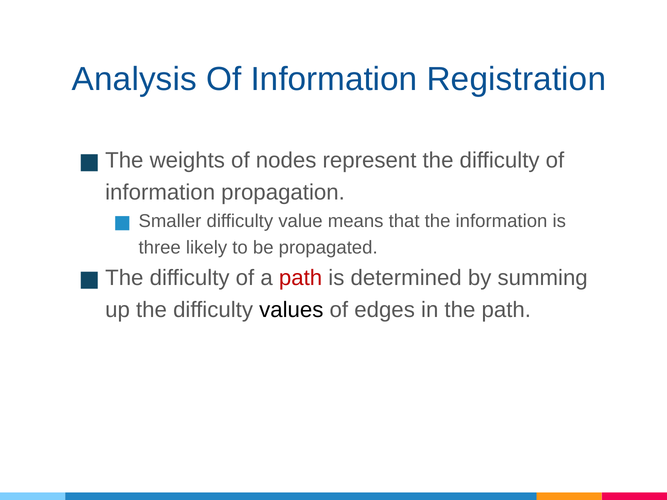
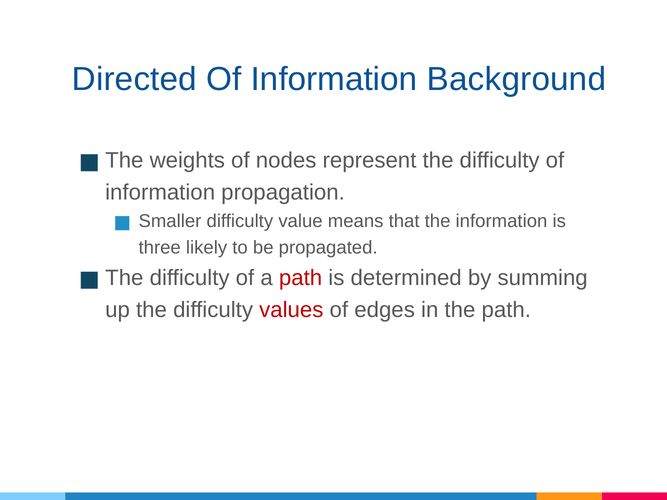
Analysis: Analysis -> Directed
Registration: Registration -> Background
values colour: black -> red
